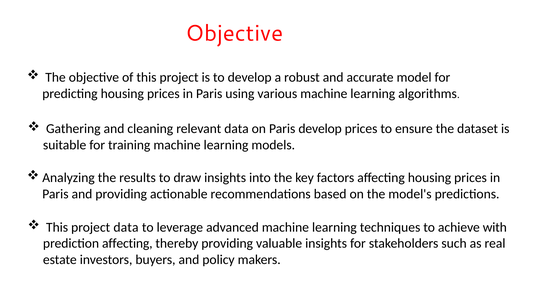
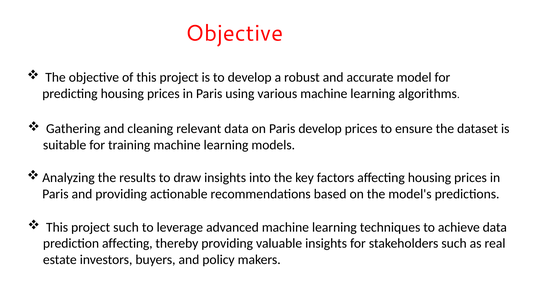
project data: data -> such
achieve with: with -> data
